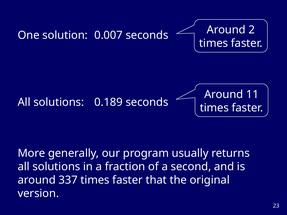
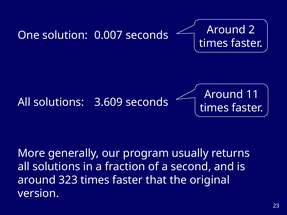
0.189: 0.189 -> 3.609
337: 337 -> 323
